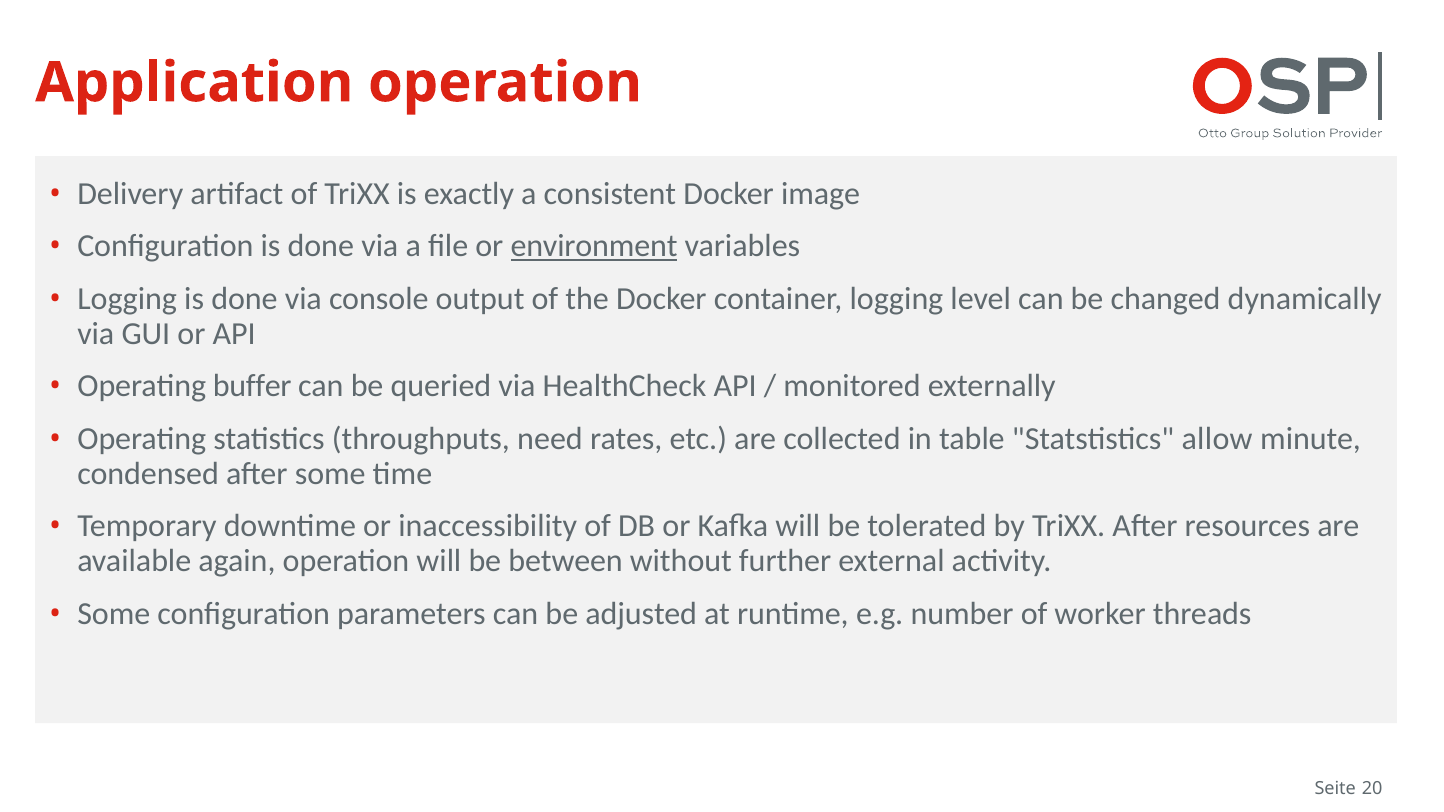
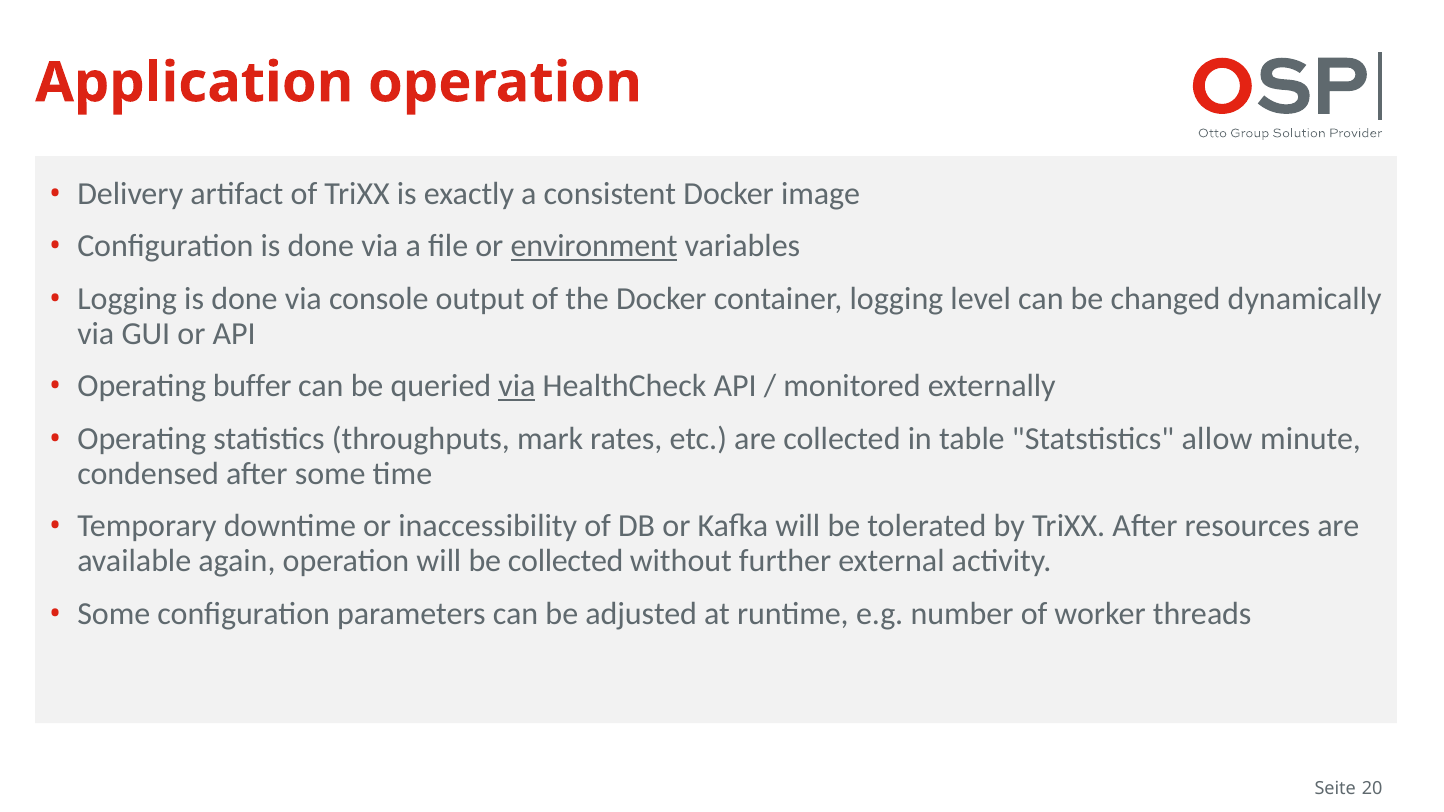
via at (517, 386) underline: none -> present
need: need -> mark
be between: between -> collected
